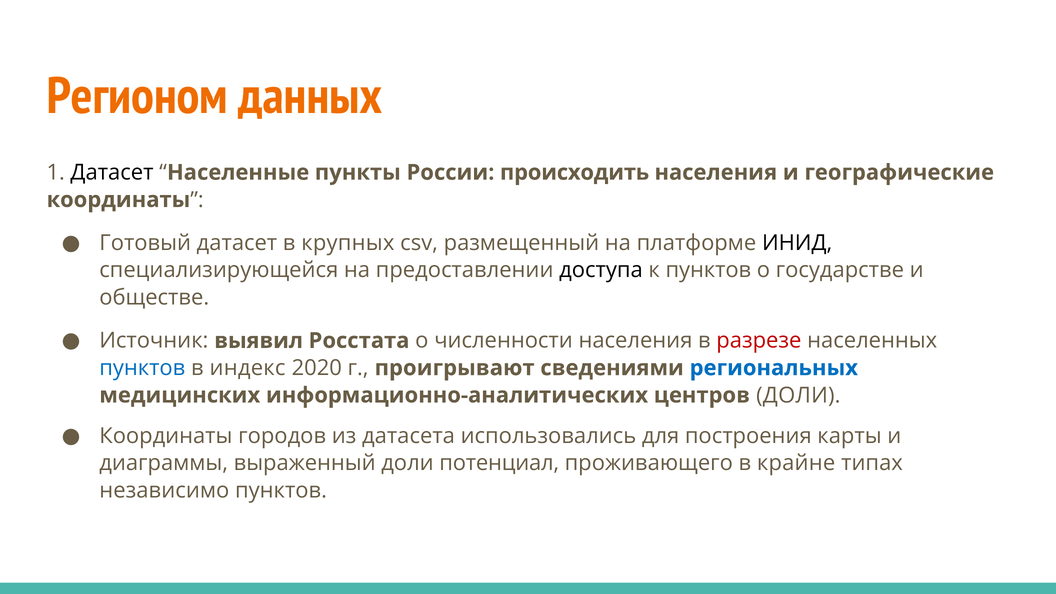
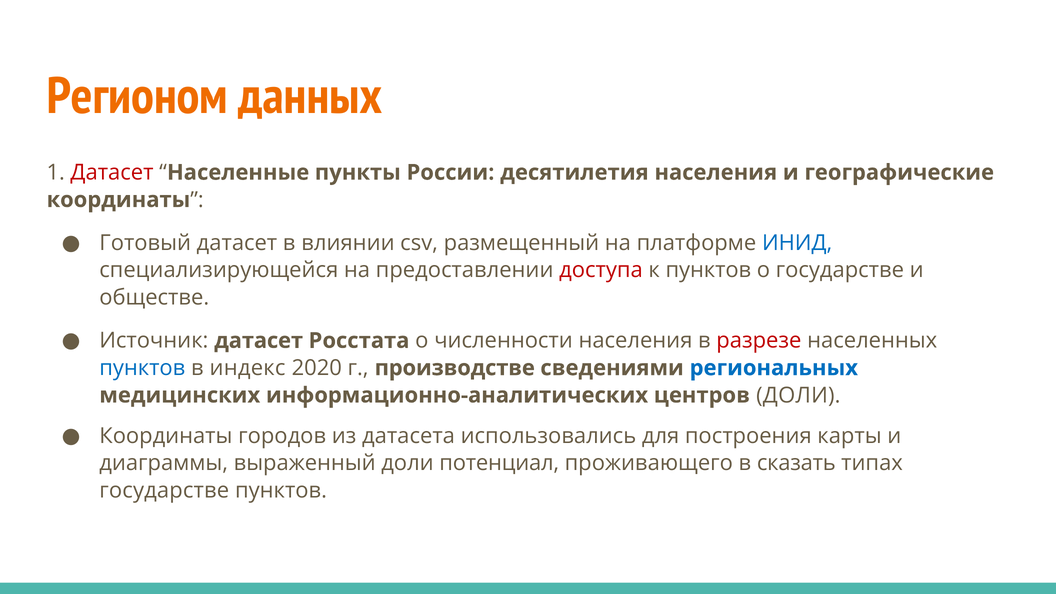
Датасет at (112, 172) colour: black -> red
происходить: происходить -> десятилетия
крупных: крупных -> влиянии
ИНИД colour: black -> blue
доступа colour: black -> red
Источник выявил: выявил -> датасет
проигрывают: проигрывают -> производстве
крайне: крайне -> сказать
независимо at (164, 490): независимо -> государстве
